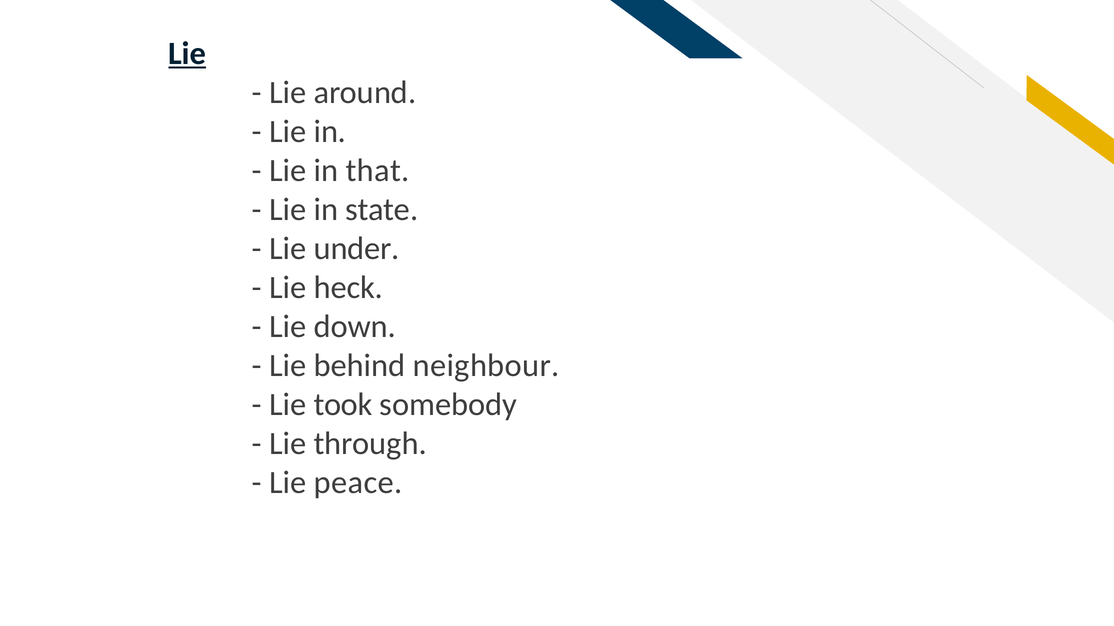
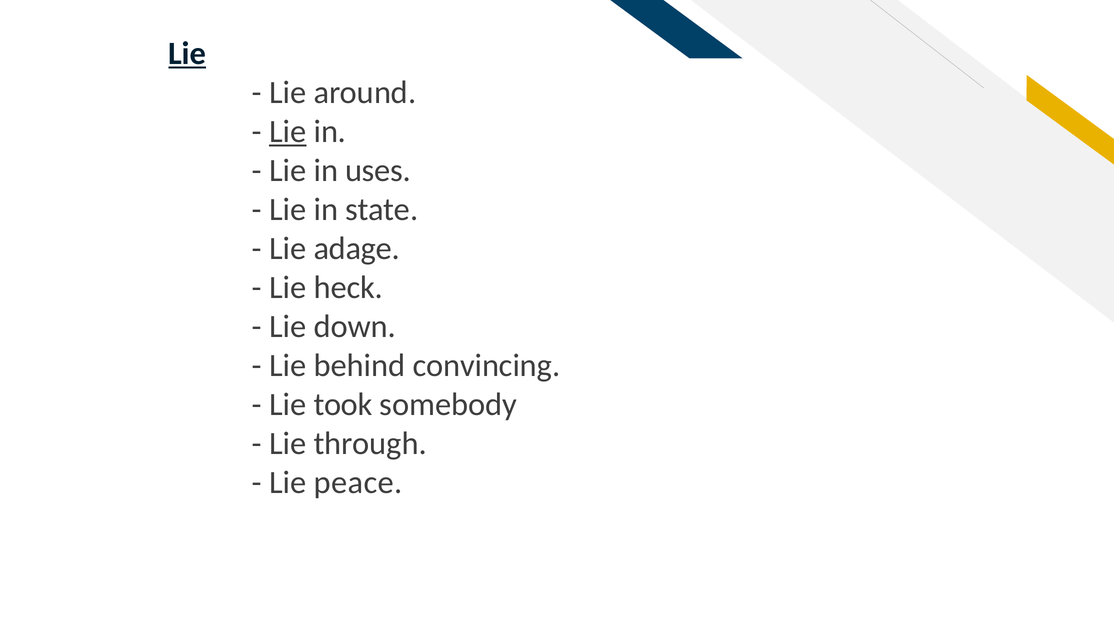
Lie at (288, 132) underline: none -> present
that: that -> uses
under: under -> adage
neighbour: neighbour -> convincing
